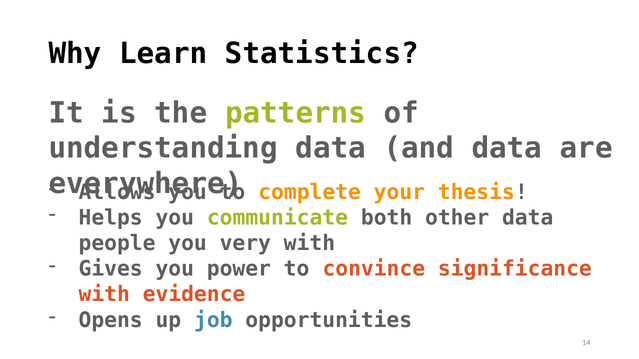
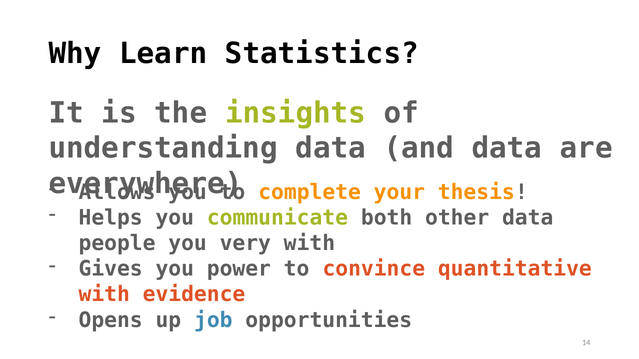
patterns: patterns -> insights
significance: significance -> quantitative
